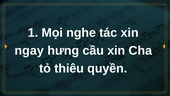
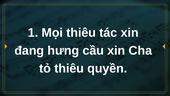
Mọi nghe: nghe -> thiêu
ngay: ngay -> đang
